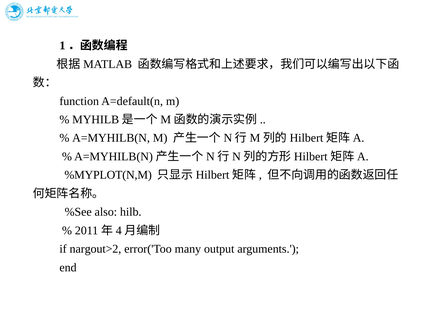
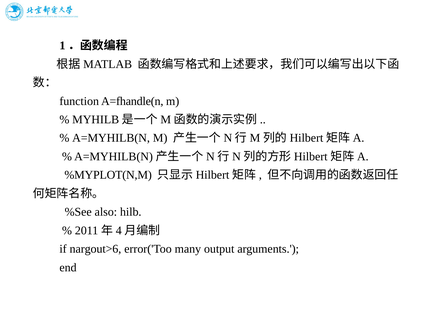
A=default(n: A=default(n -> A=fhandle(n
nargout>2: nargout>2 -> nargout>6
